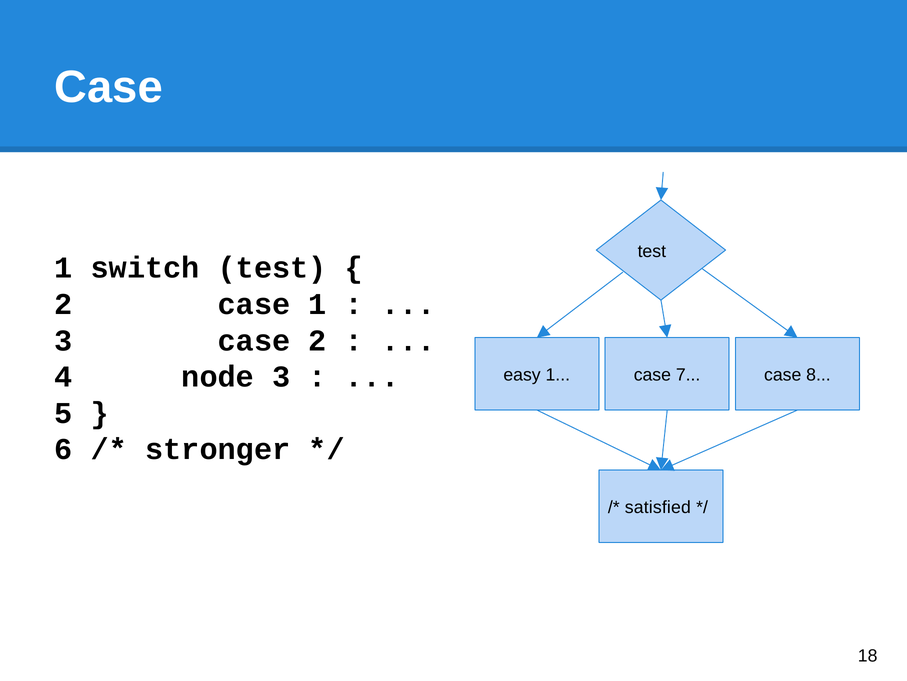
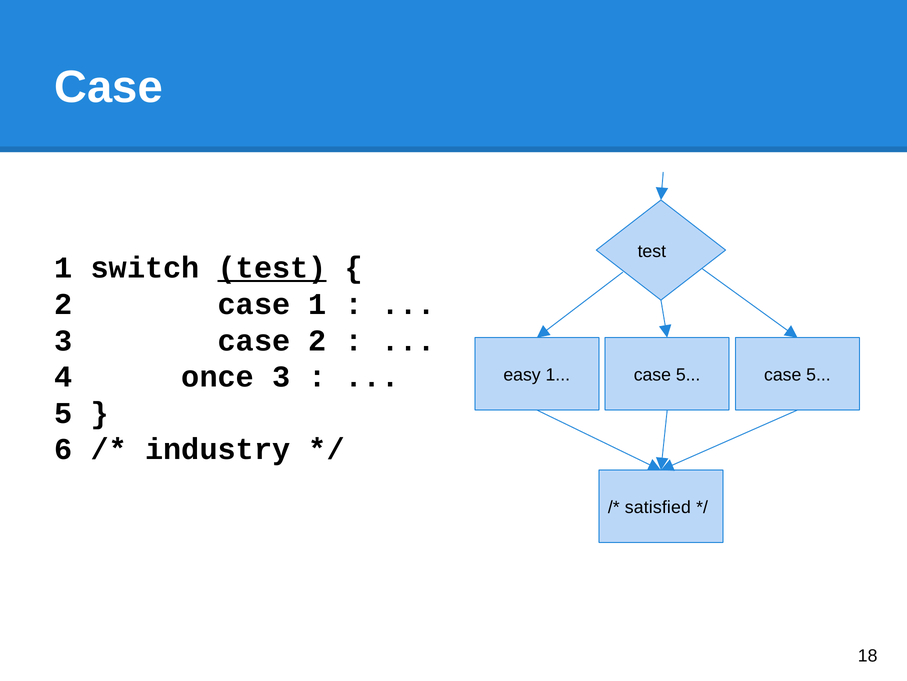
test at (272, 268) underline: none -> present
node: node -> once
7 at (688, 375): 7 -> 5
1 case 8: 8 -> 5
stronger: stronger -> industry
